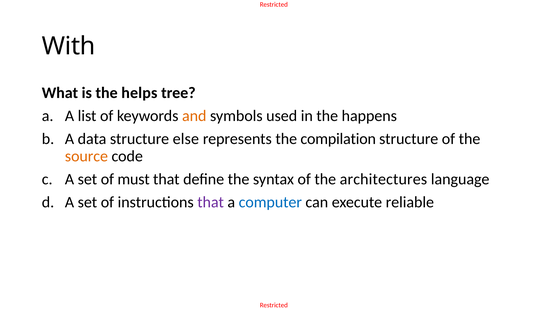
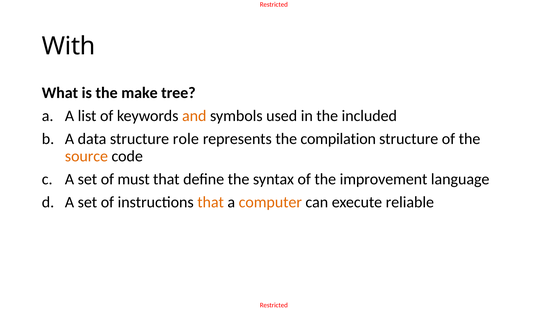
helps: helps -> make
happens: happens -> included
else: else -> role
architectures: architectures -> improvement
that at (211, 202) colour: purple -> orange
computer colour: blue -> orange
